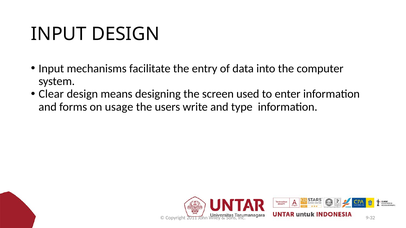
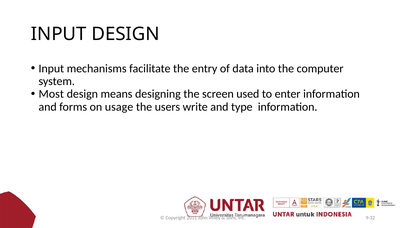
Clear: Clear -> Most
